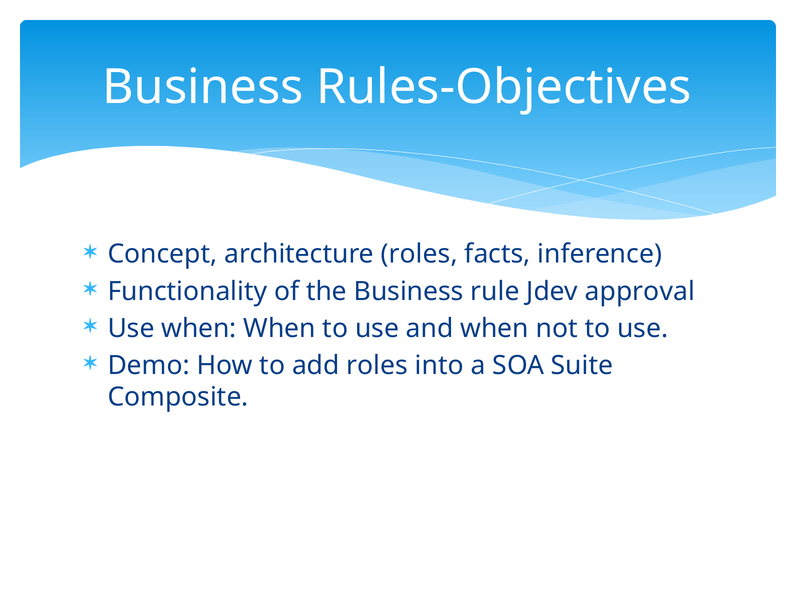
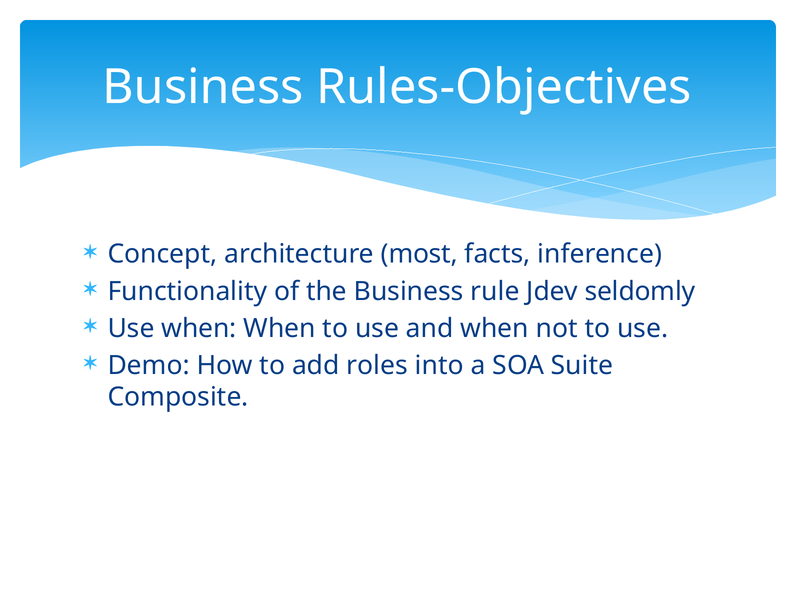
architecture roles: roles -> most
approval: approval -> seldomly
